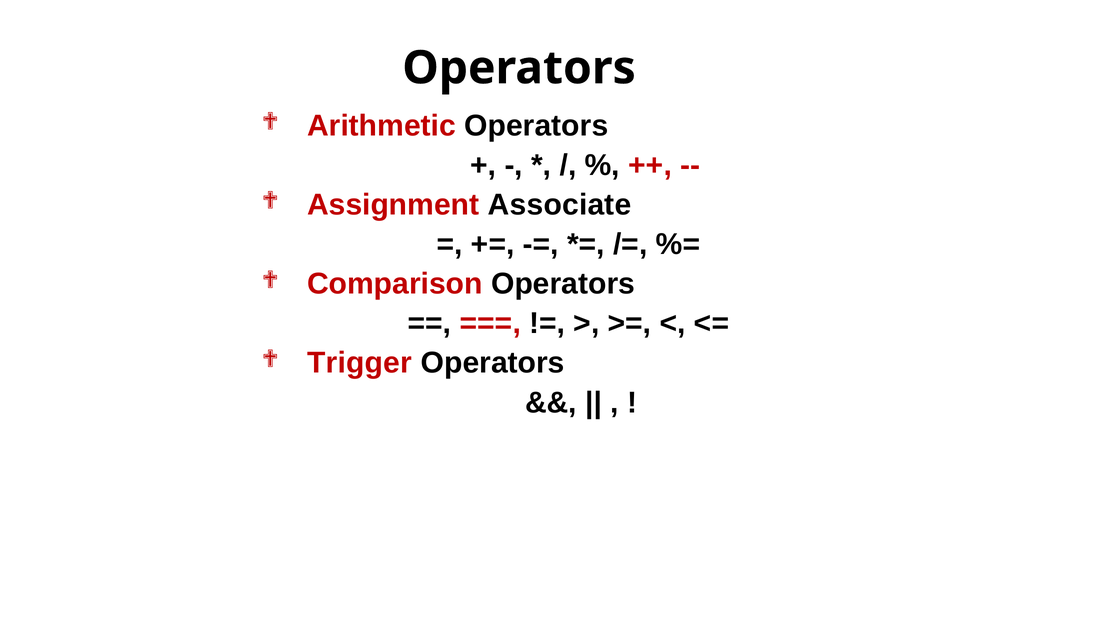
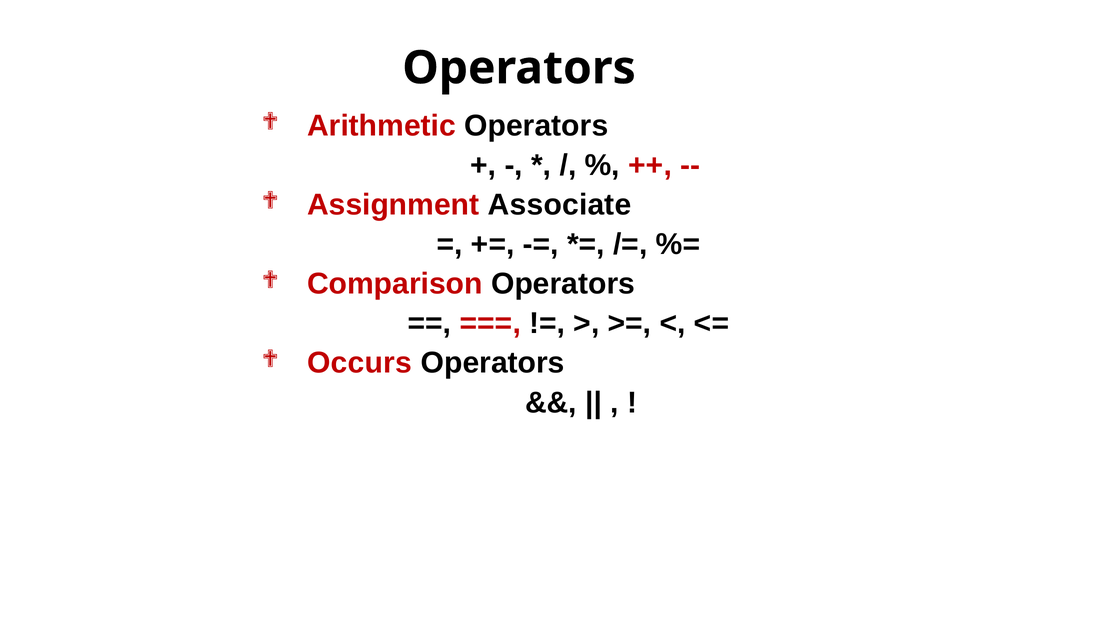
Trigger: Trigger -> Occurs
